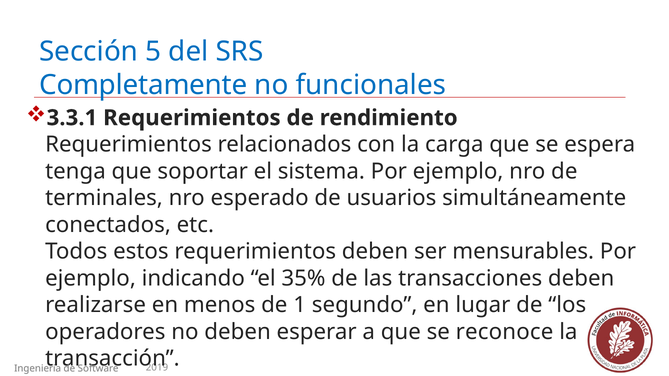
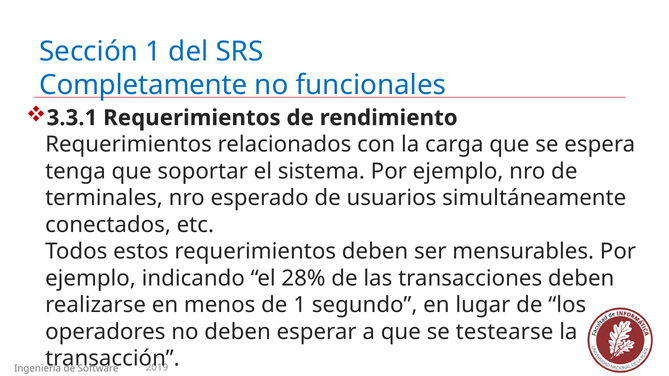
Sección 5: 5 -> 1
35%: 35% -> 28%
reconoce: reconoce -> testearse
